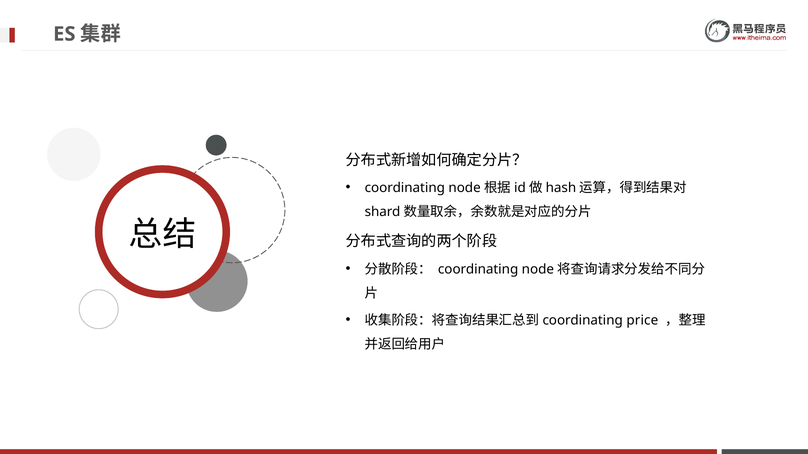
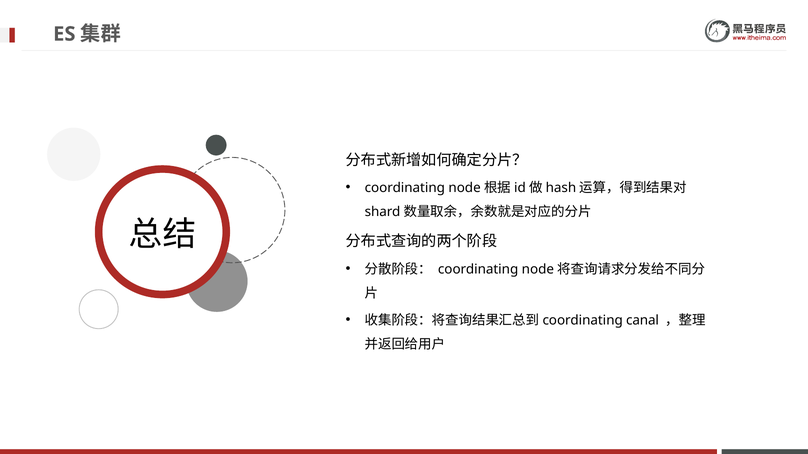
price: price -> canal
